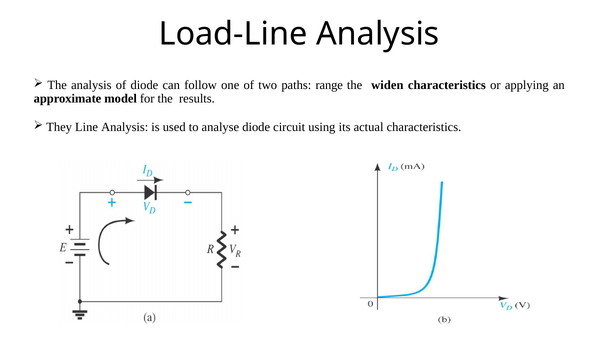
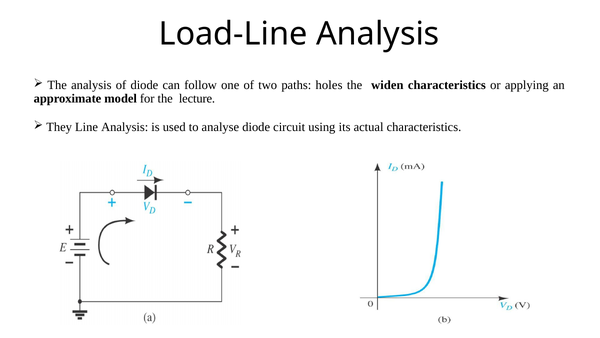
range: range -> holes
results: results -> lecture
